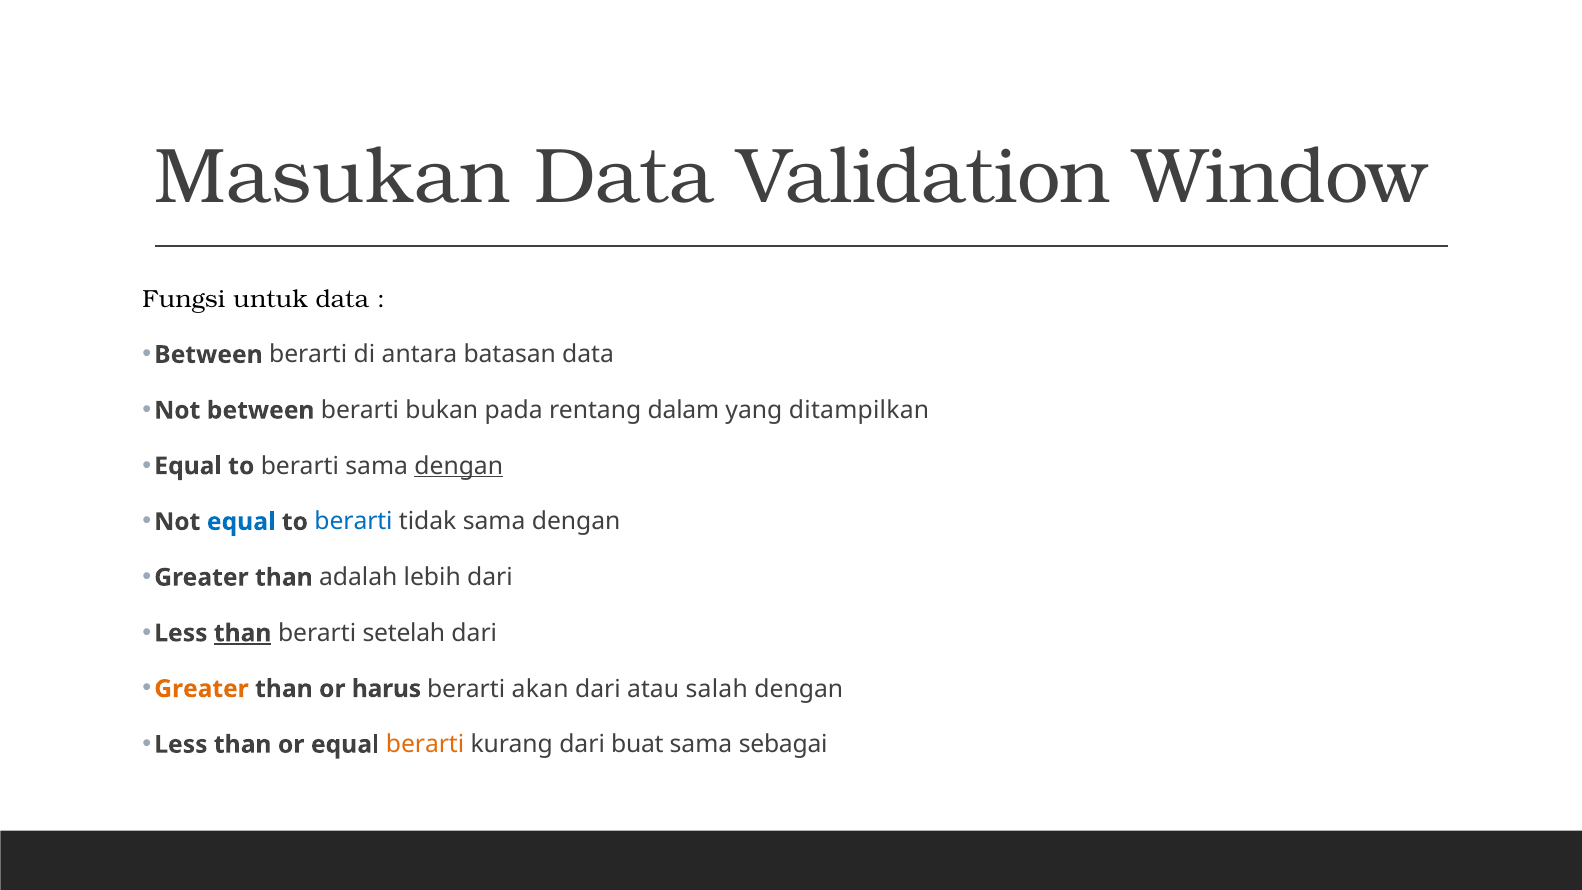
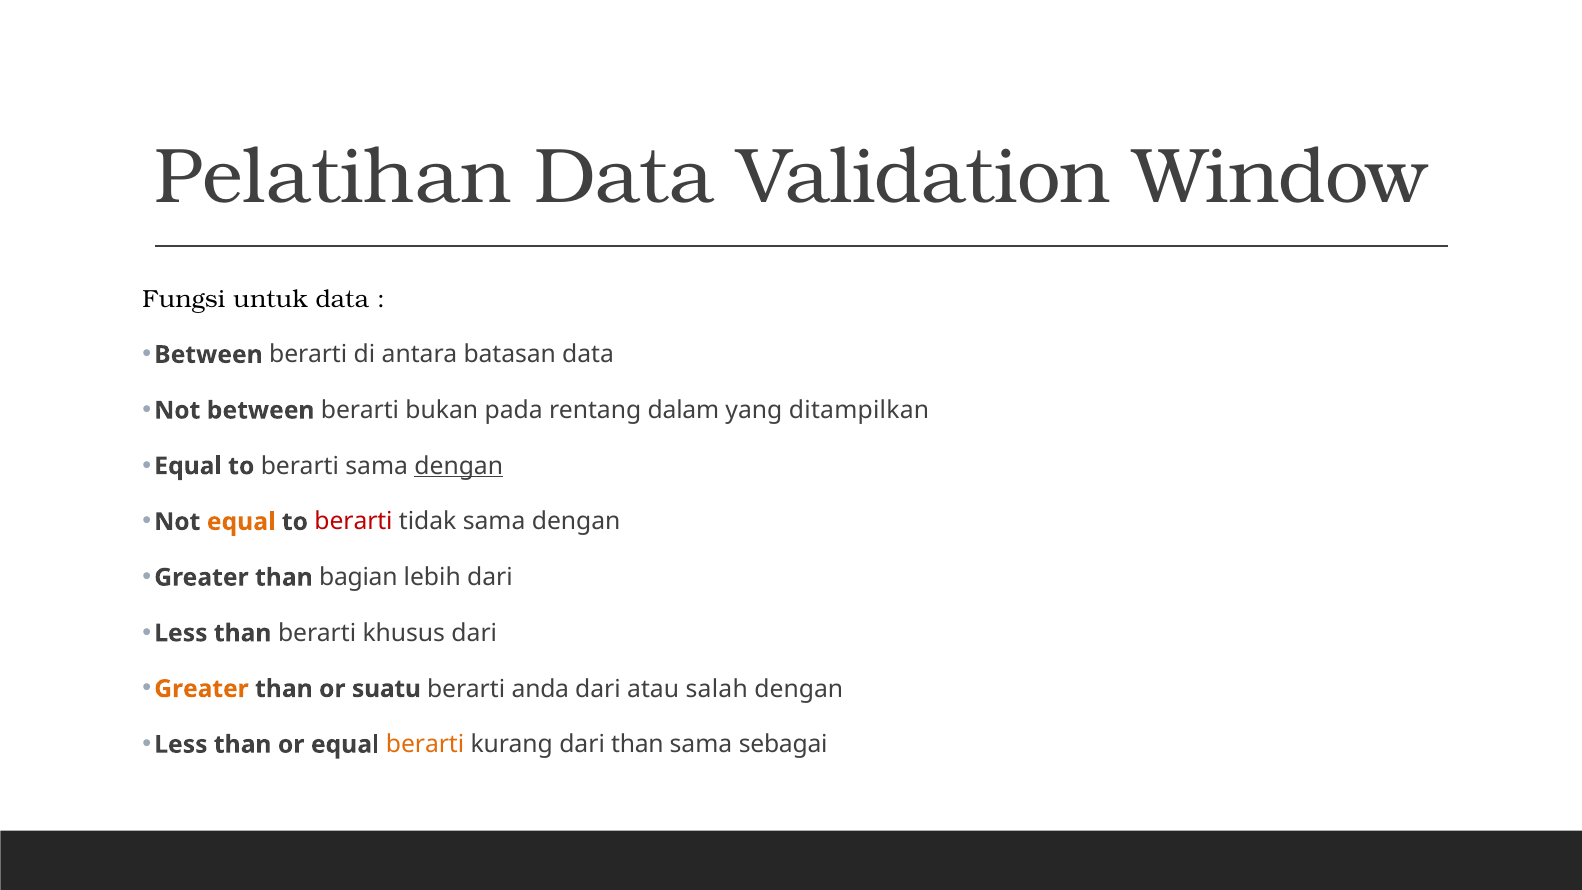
Masukan: Masukan -> Pelatihan
equal at (241, 522) colour: blue -> orange
berarti at (354, 522) colour: blue -> red
adalah: adalah -> bagian
than at (243, 633) underline: present -> none
setelah: setelah -> khusus
harus: harus -> suatu
akan: akan -> anda
dari buat: buat -> than
